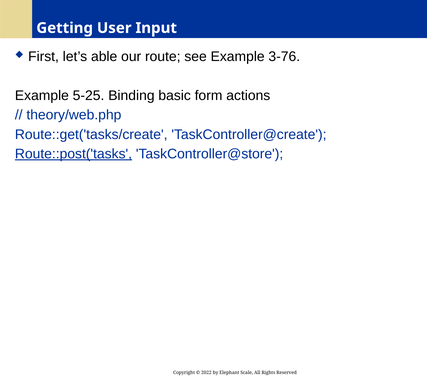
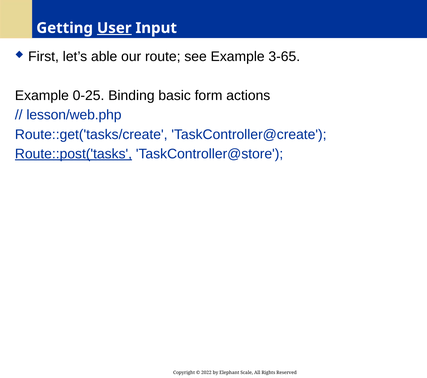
User underline: none -> present
3-76: 3-76 -> 3-65
5-25: 5-25 -> 0-25
theory/web.php: theory/web.php -> lesson/web.php
